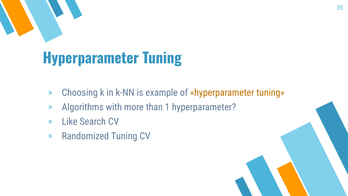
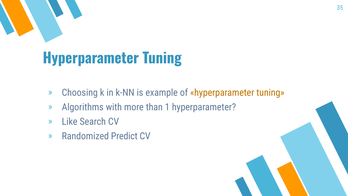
Randomized Tuning: Tuning -> Predict
